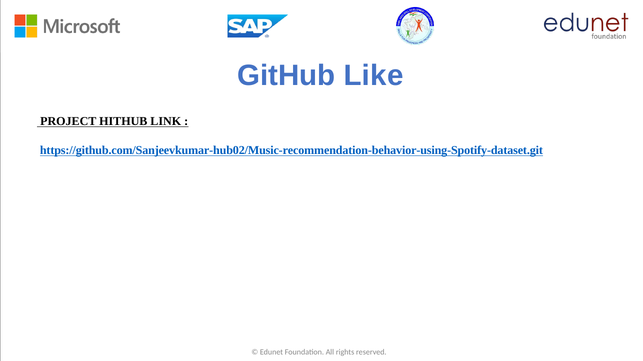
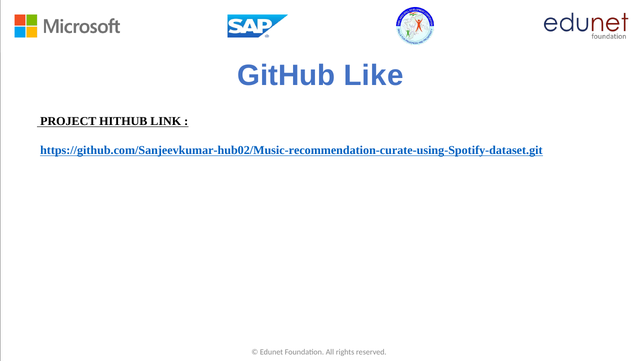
https://github.com/Sanjeevkumar-hub02/Music-recommendation-behavior-using-Spotify-dataset.git: https://github.com/Sanjeevkumar-hub02/Music-recommendation-behavior-using-Spotify-dataset.git -> https://github.com/Sanjeevkumar-hub02/Music-recommendation-curate-using-Spotify-dataset.git
